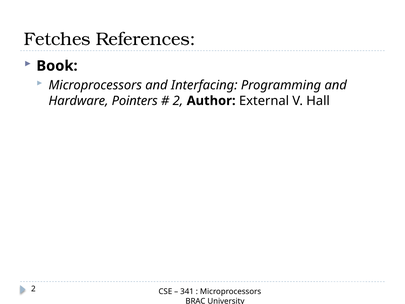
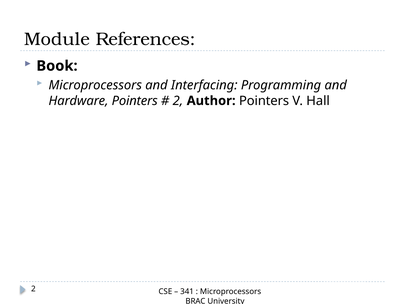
Fetches: Fetches -> Module
Author External: External -> Pointers
